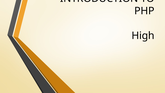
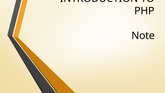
High: High -> Note
